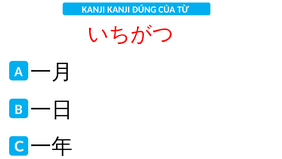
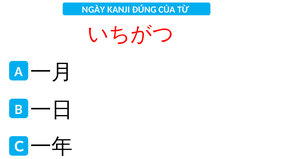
KANJI at (93, 10): KANJI -> NGÀY
